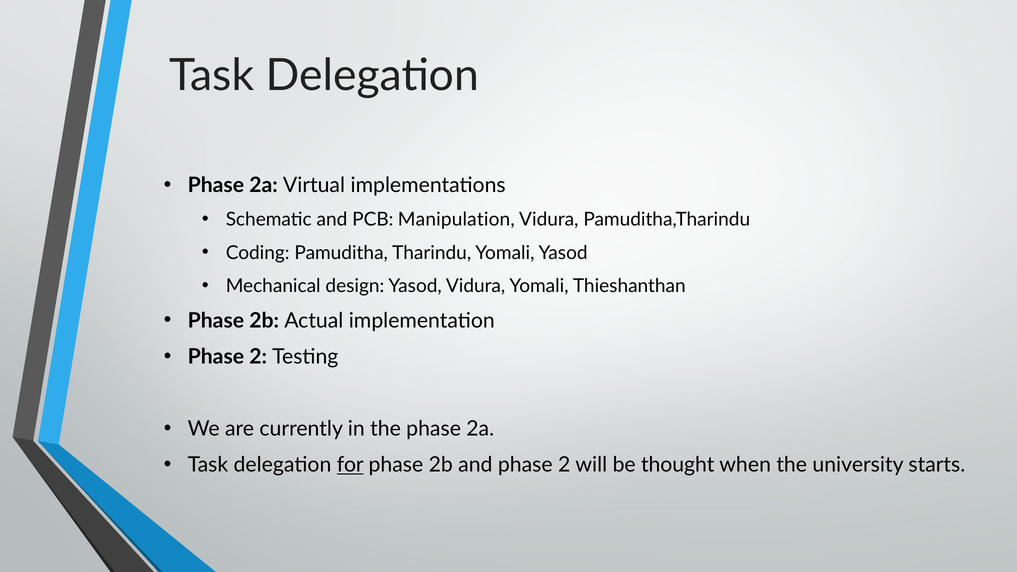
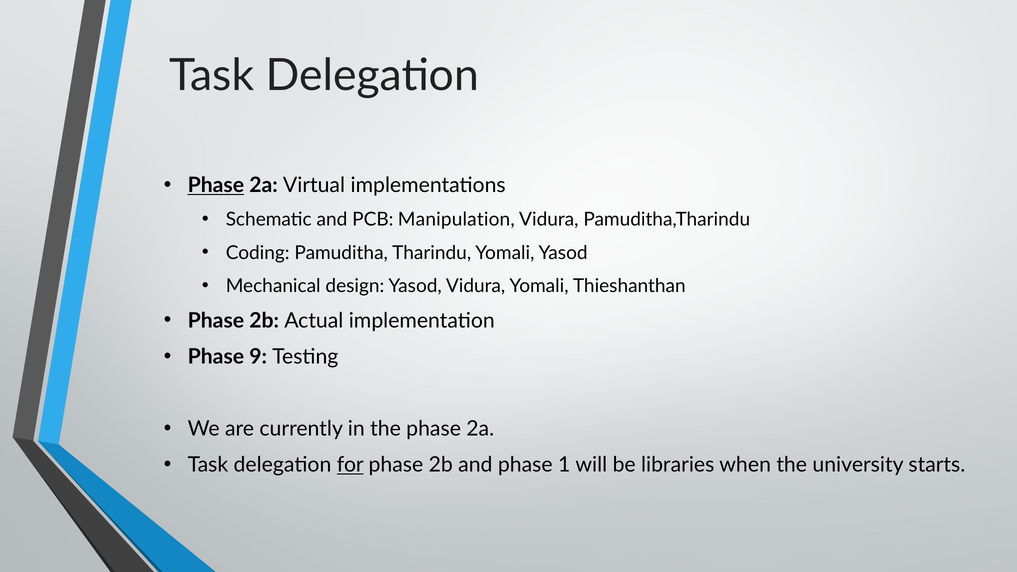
Phase at (216, 185) underline: none -> present
2 at (258, 357): 2 -> 9
and phase 2: 2 -> 1
thought: thought -> libraries
